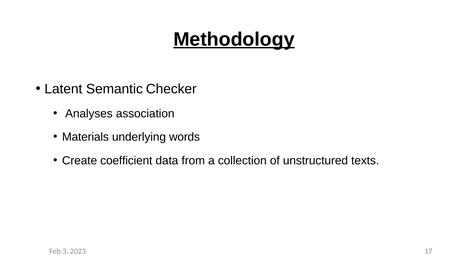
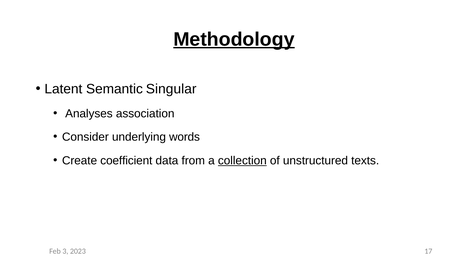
Checker: Checker -> Singular
Materials: Materials -> Consider
collection underline: none -> present
